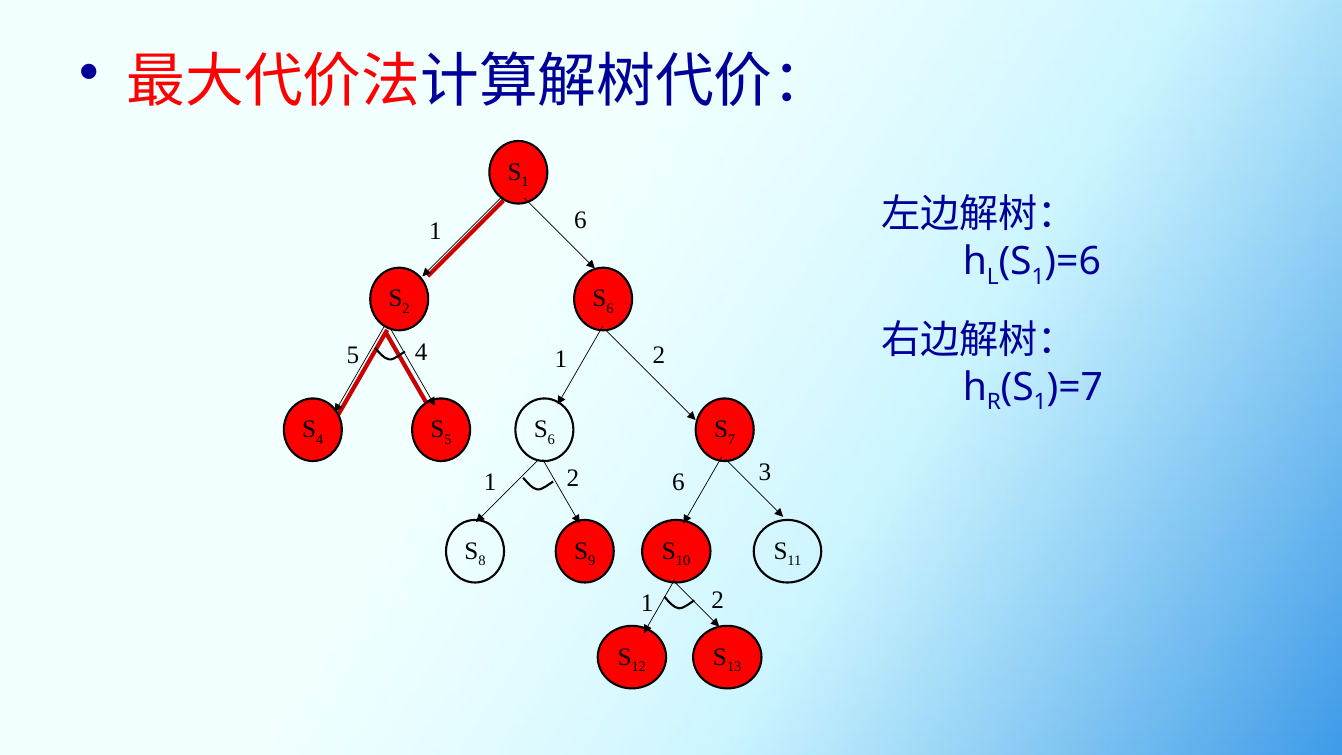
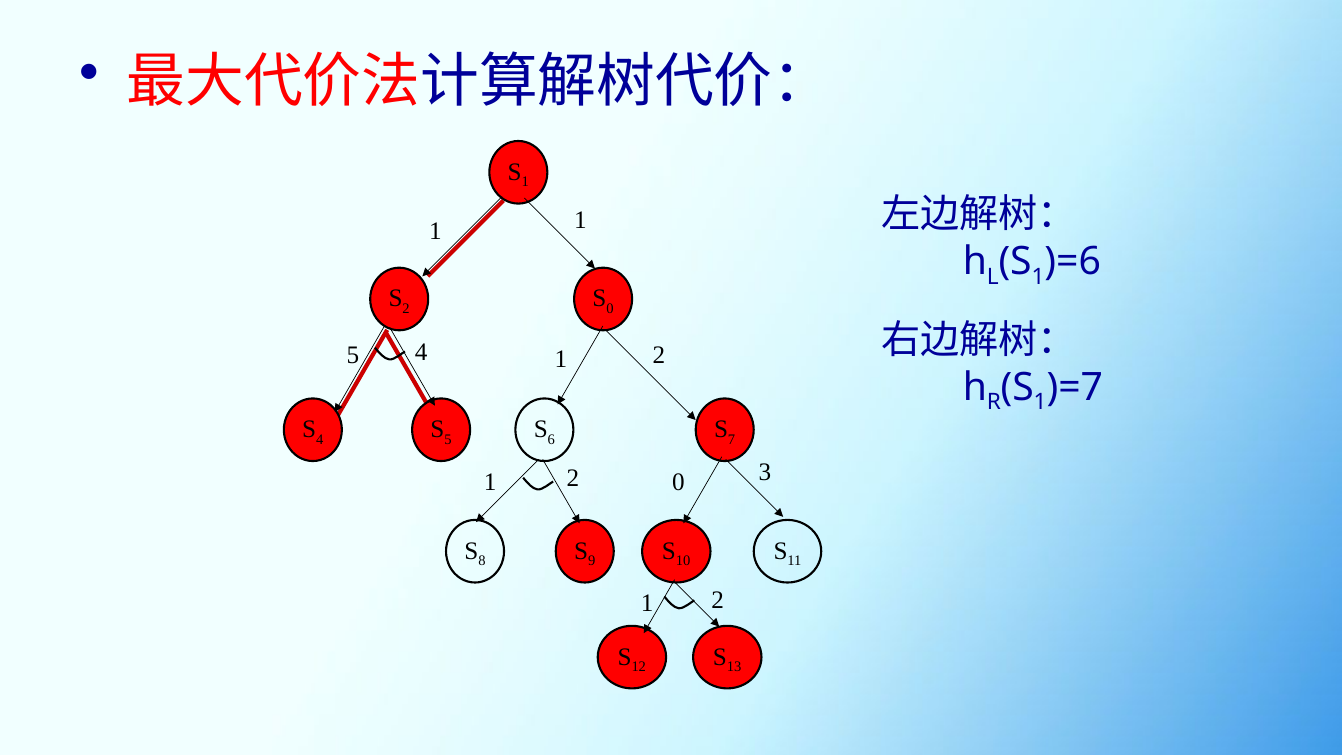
1 6: 6 -> 1
6 at (610, 308): 6 -> 0
2 6: 6 -> 0
